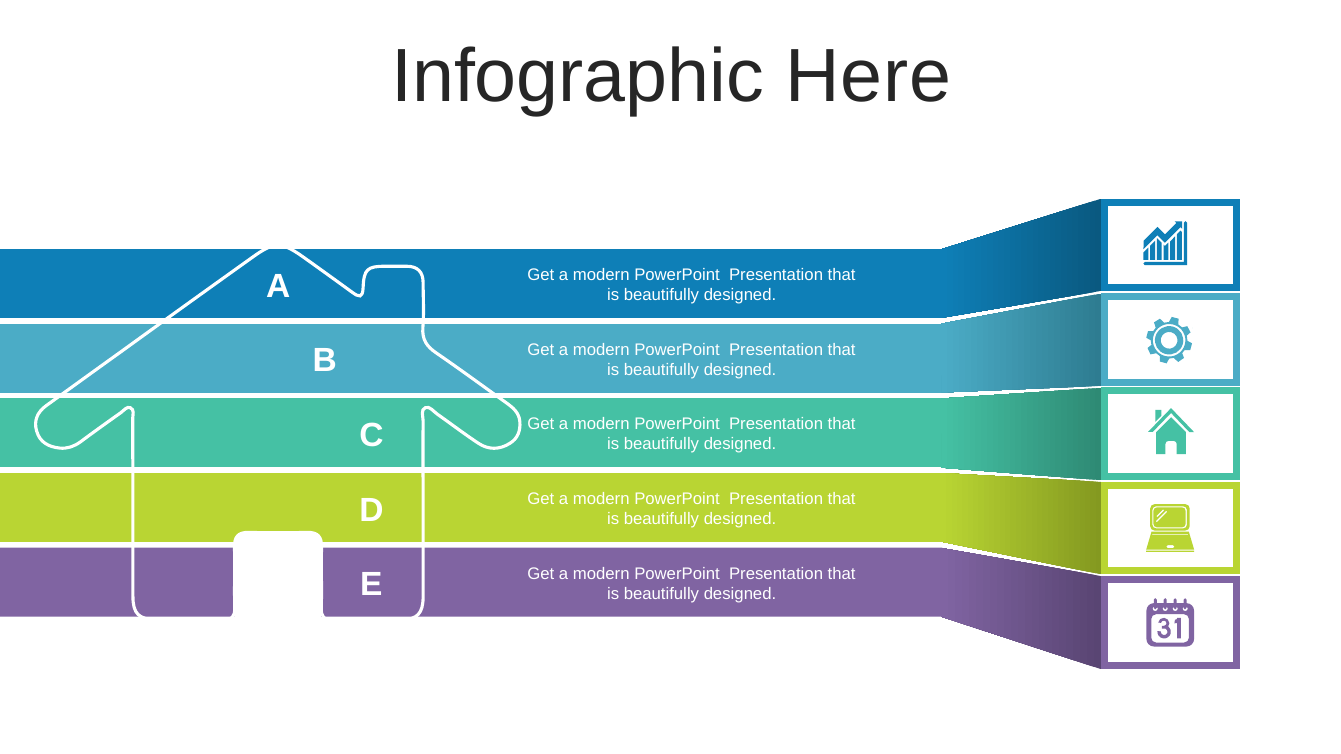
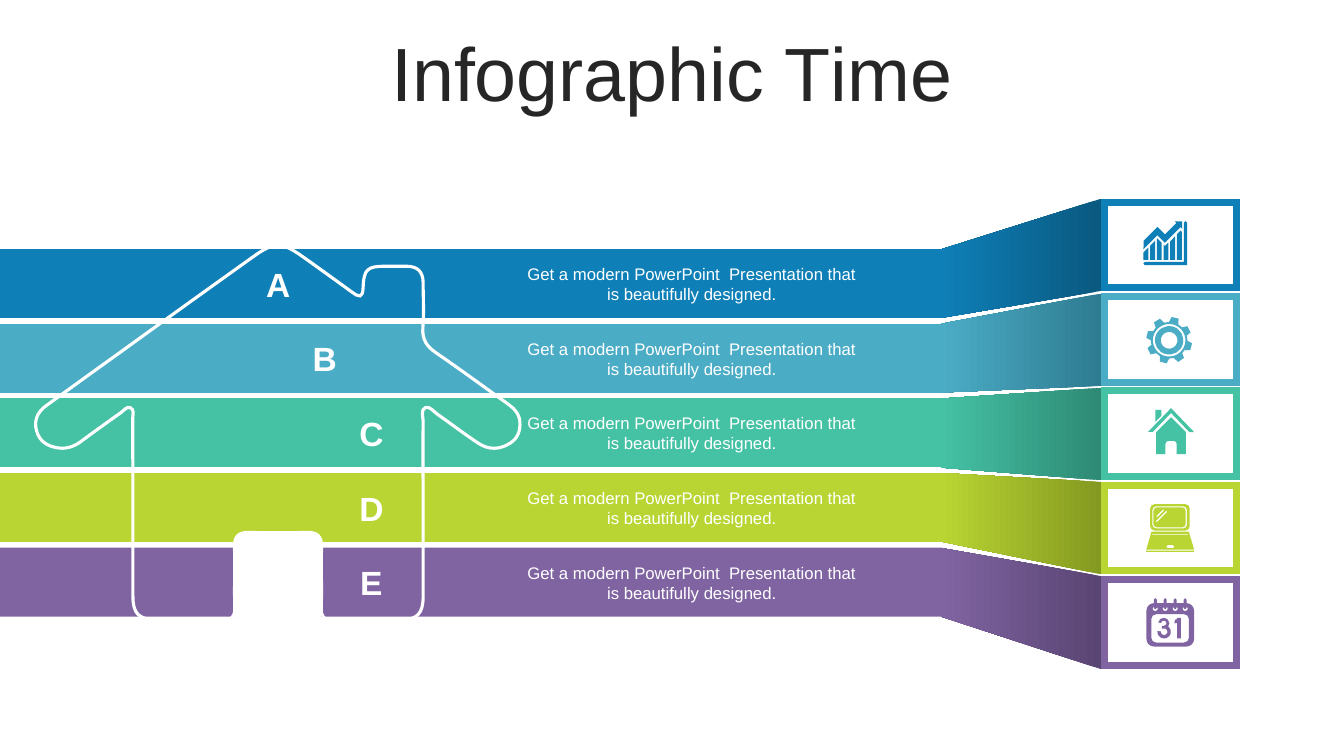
Here: Here -> Time
